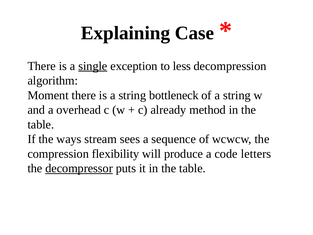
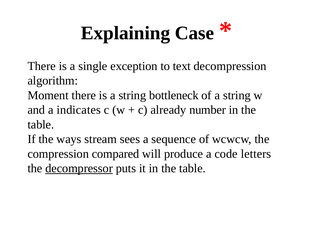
single underline: present -> none
less: less -> text
overhead: overhead -> indicates
method: method -> number
flexibility: flexibility -> compared
